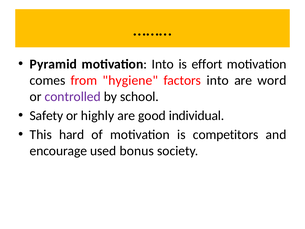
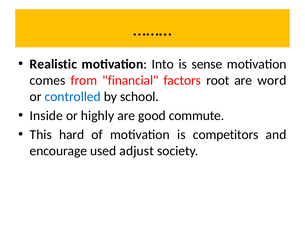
Pyramid: Pyramid -> Realistic
effort: effort -> sense
hygiene: hygiene -> financial
factors into: into -> root
controlled colour: purple -> blue
Safety: Safety -> Inside
individual: individual -> commute
bonus: bonus -> adjust
